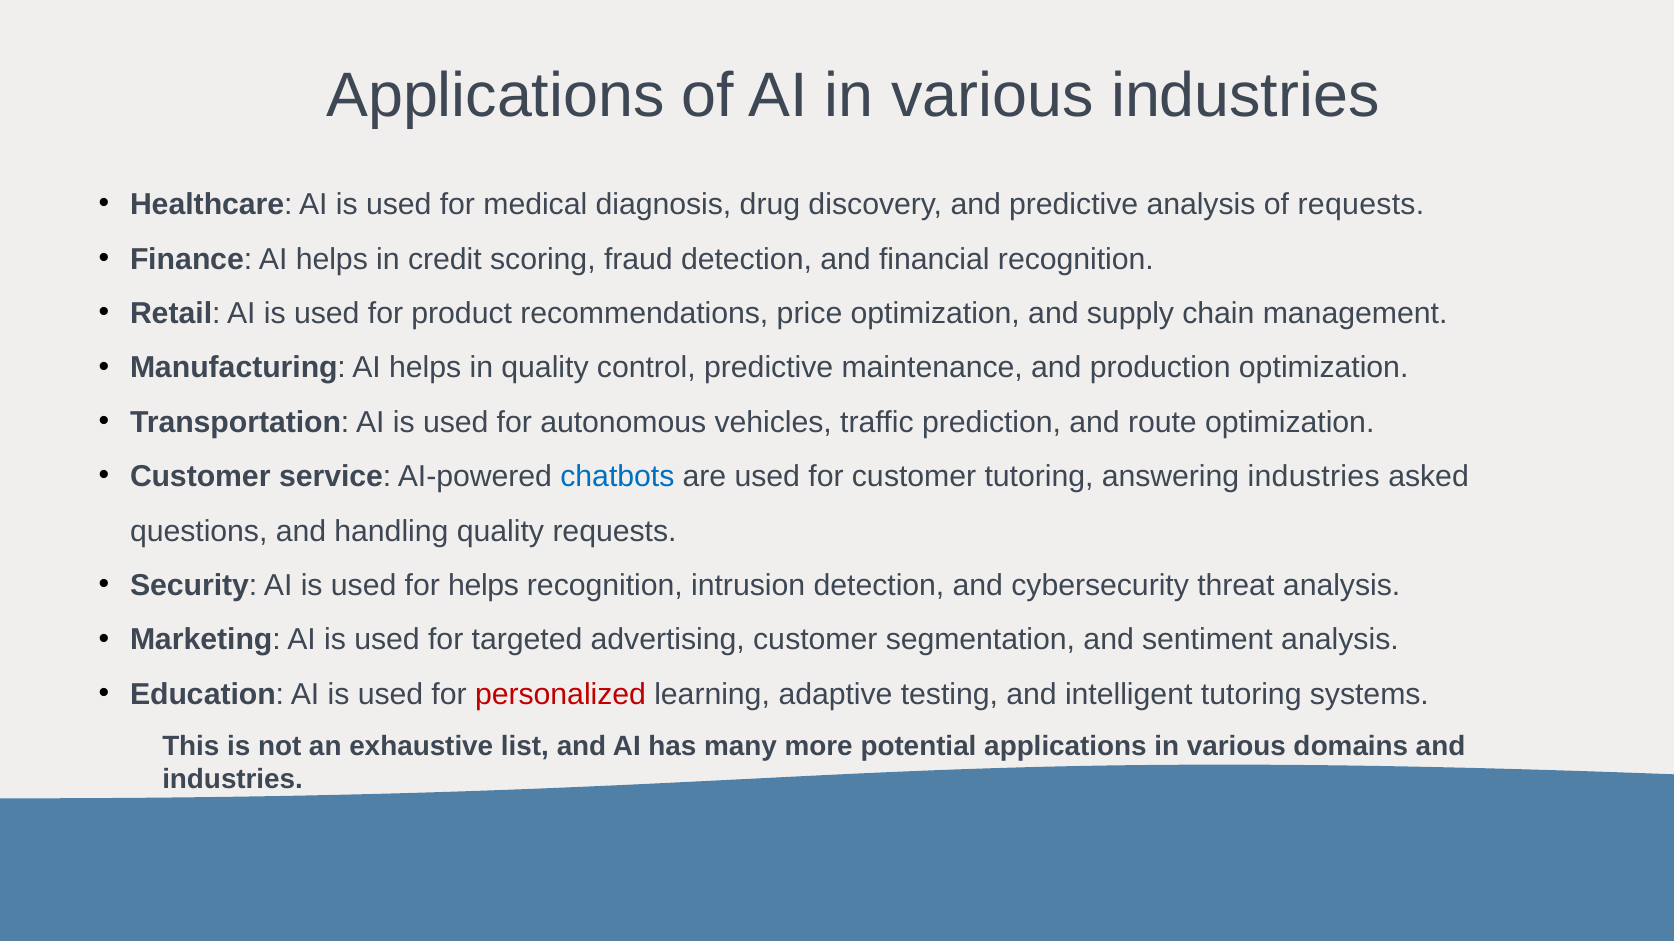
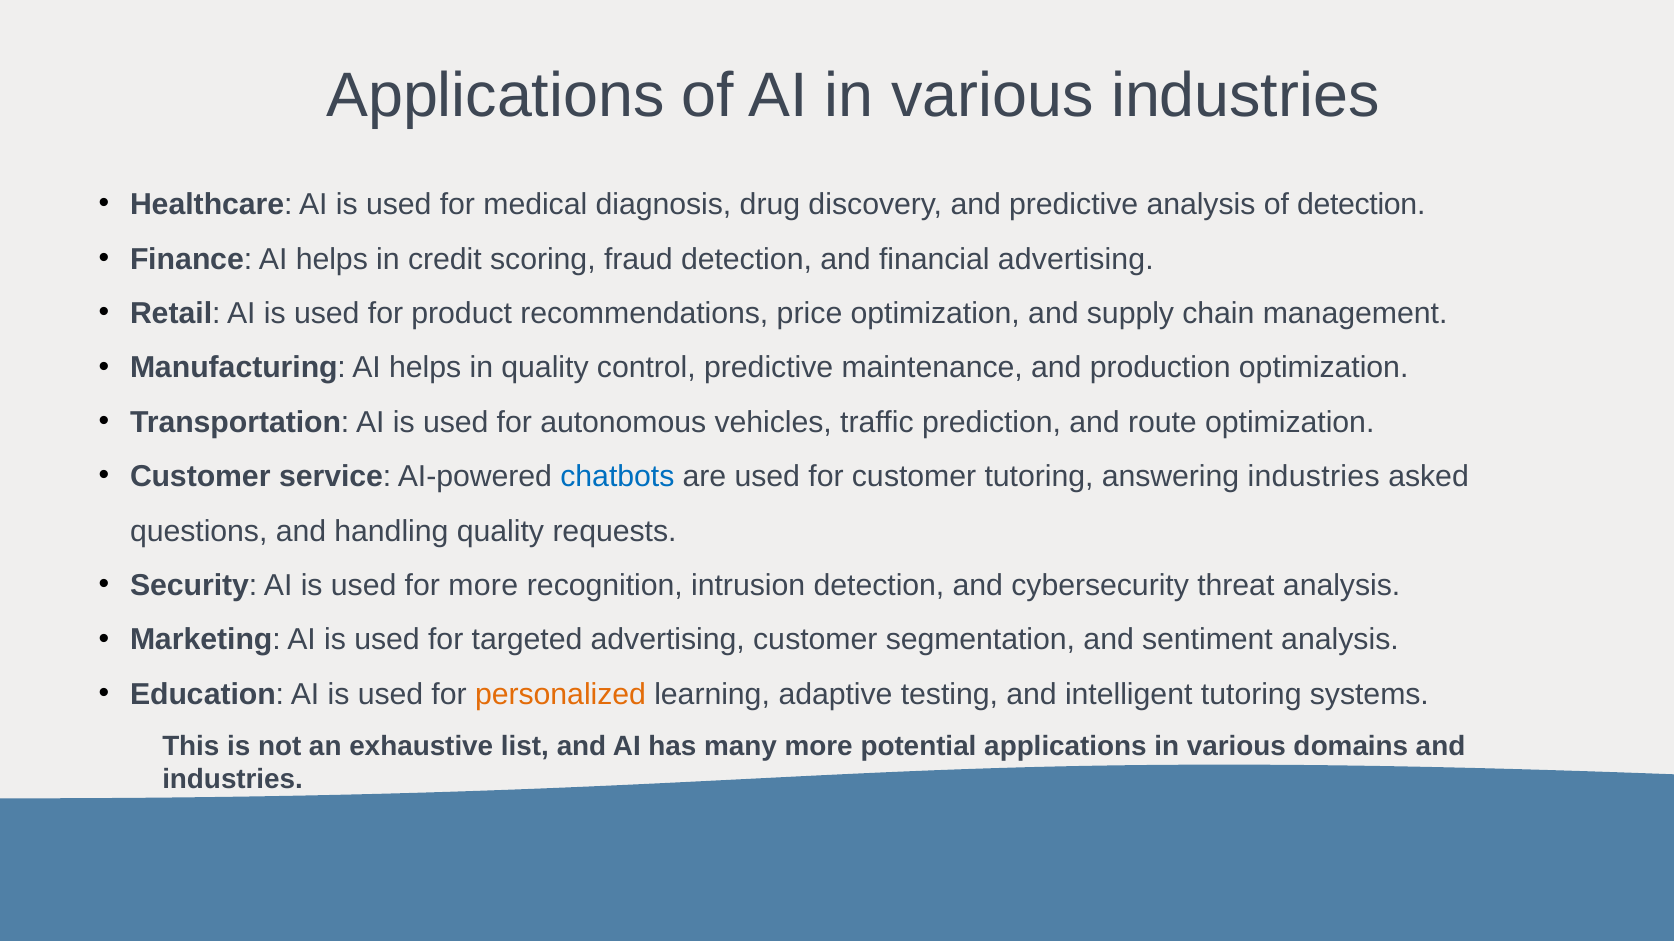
of requests: requests -> detection
financial recognition: recognition -> advertising
for helps: helps -> more
personalized colour: red -> orange
